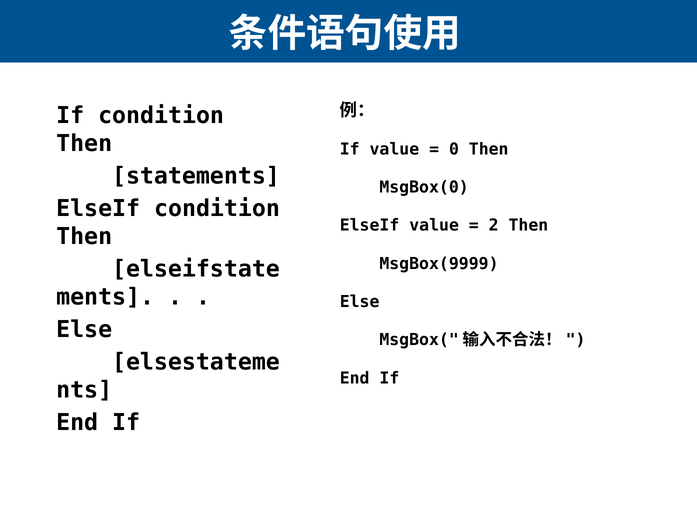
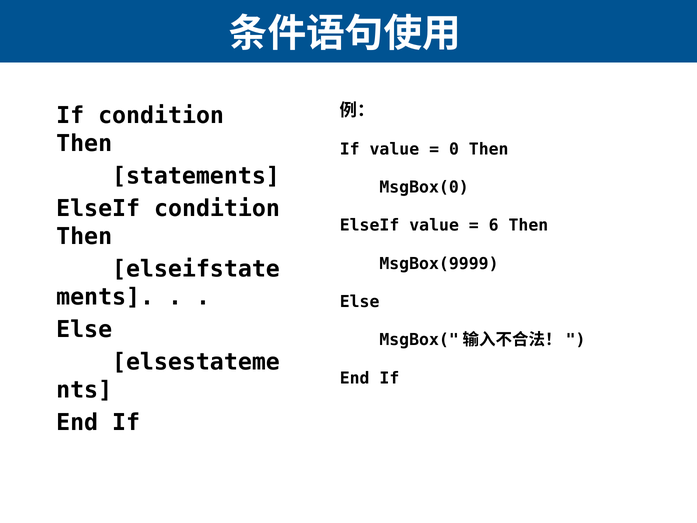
2: 2 -> 6
